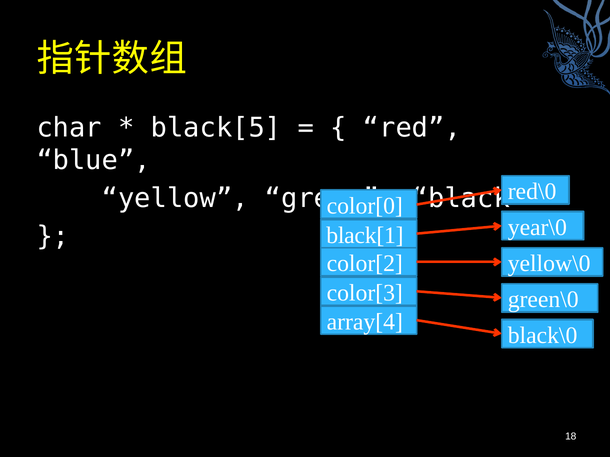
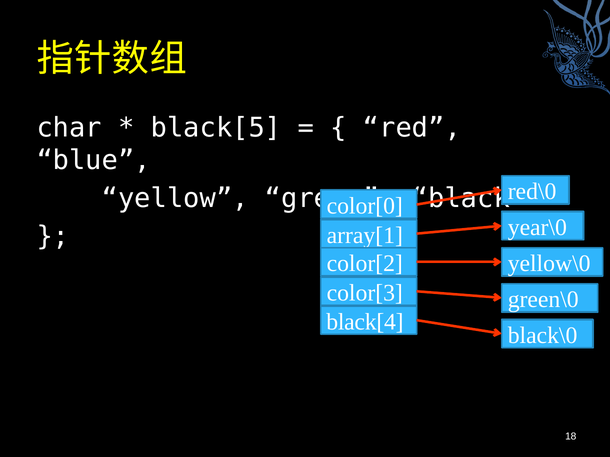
black[1: black[1 -> array[1
array[4: array[4 -> black[4
